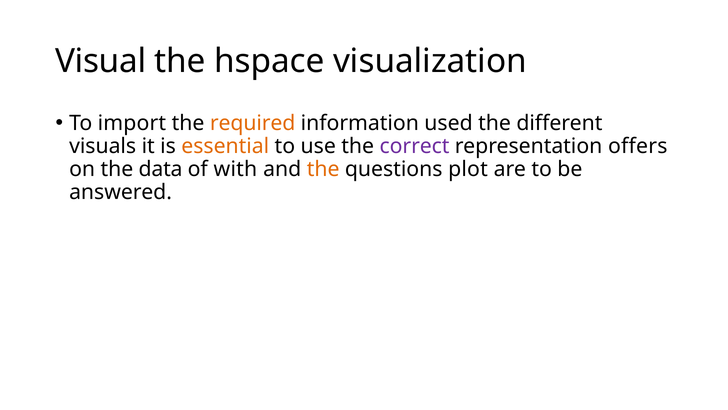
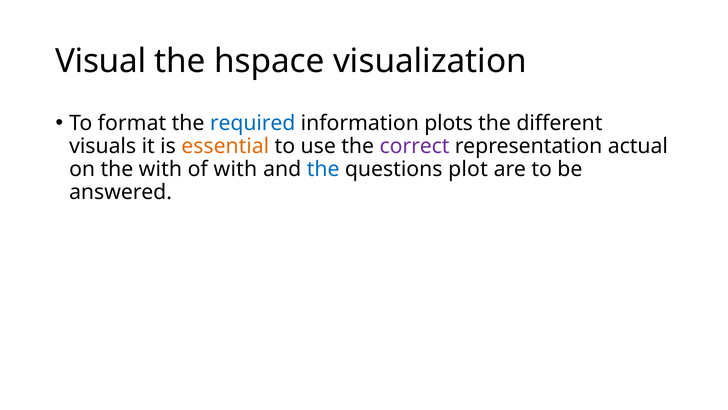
import: import -> format
required colour: orange -> blue
used: used -> plots
offers: offers -> actual
the data: data -> with
the at (323, 169) colour: orange -> blue
